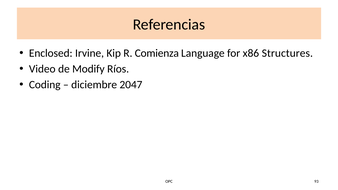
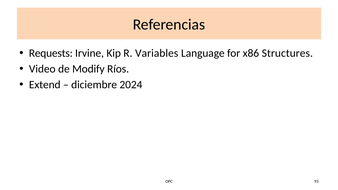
Enclosed: Enclosed -> Requests
Comienza: Comienza -> Variables
Coding: Coding -> Extend
2047: 2047 -> 2024
